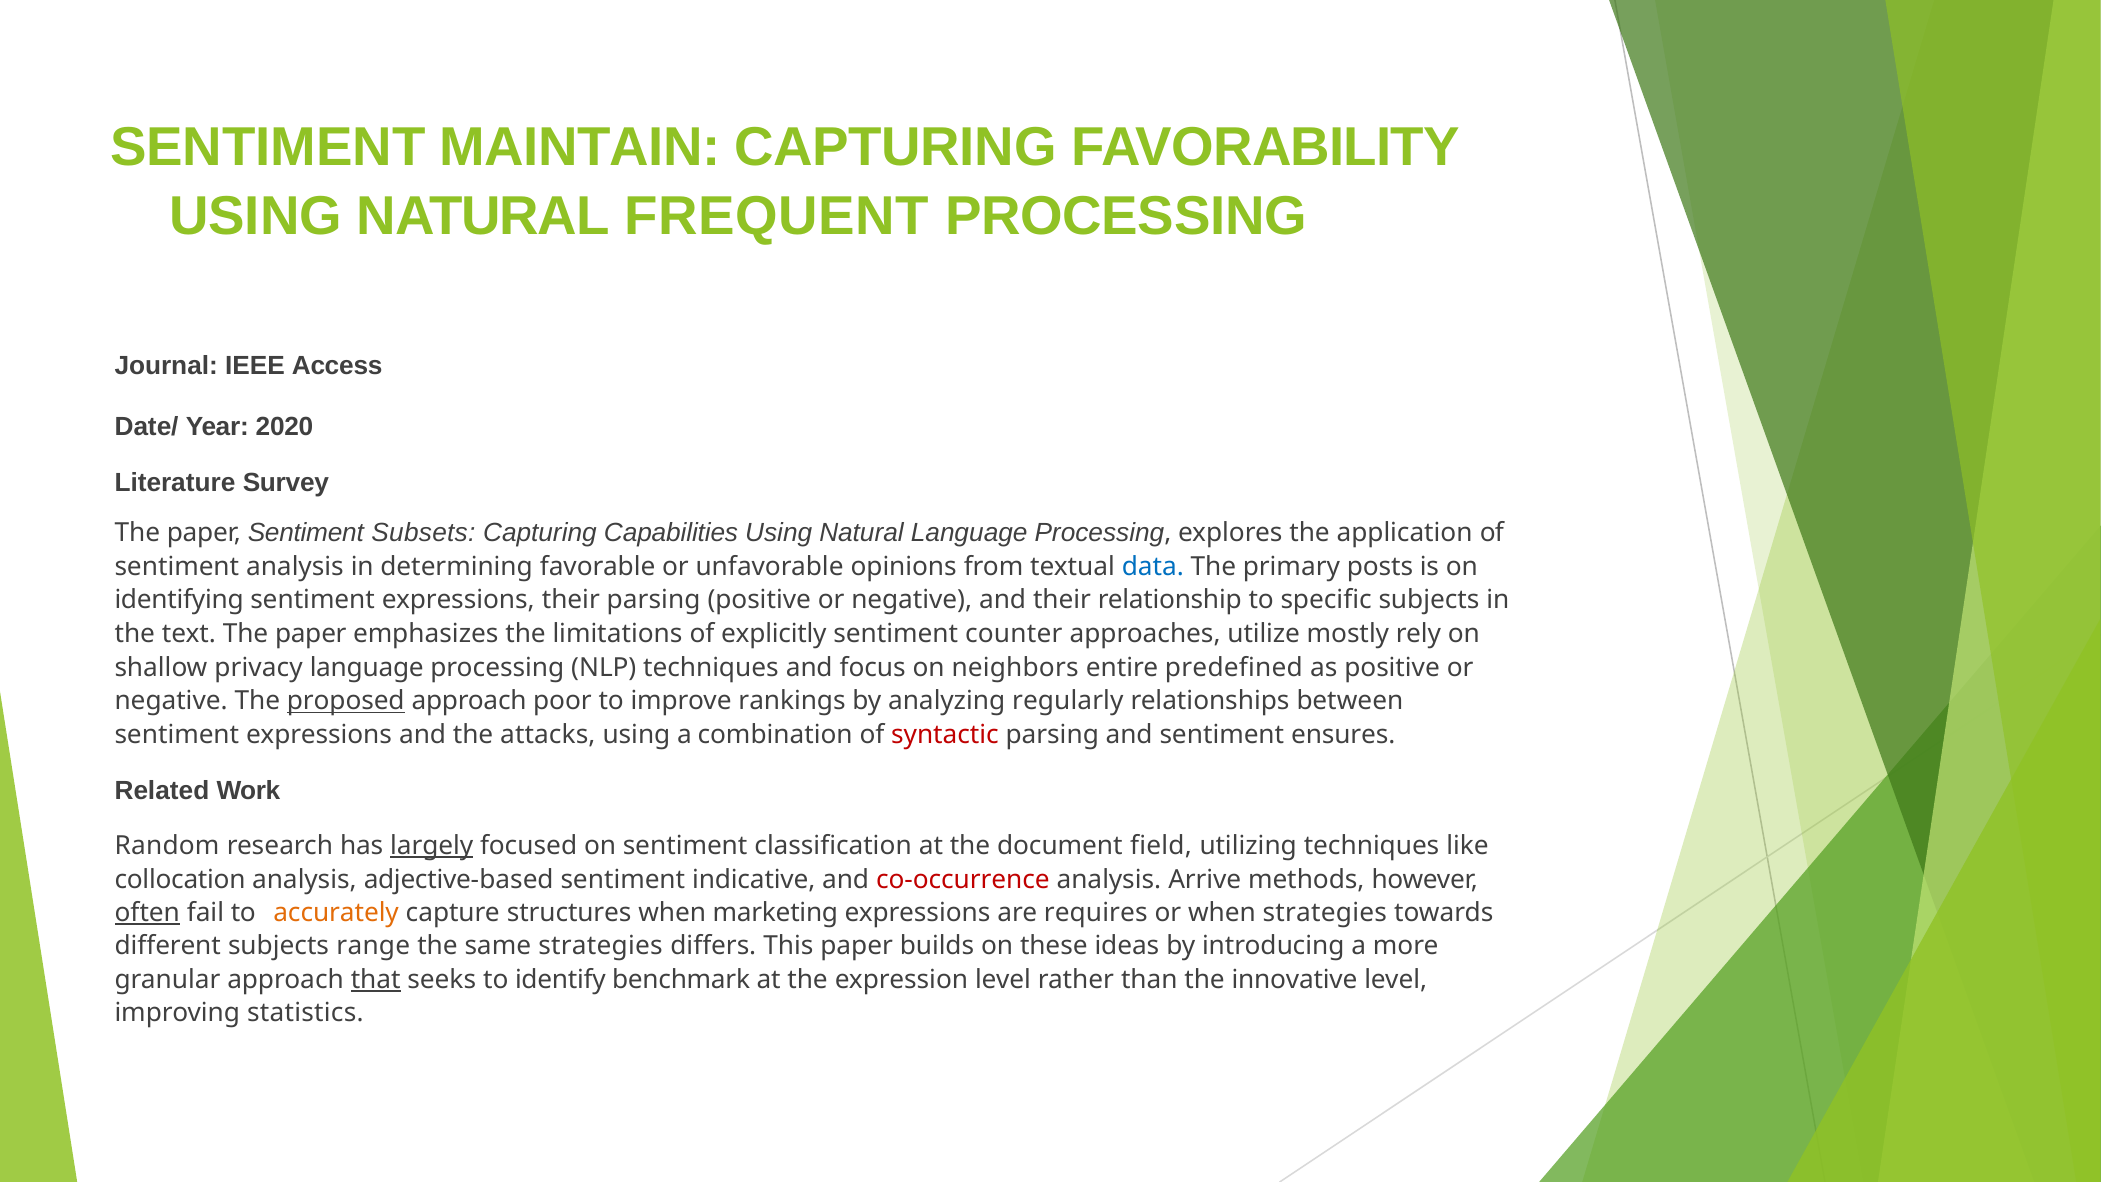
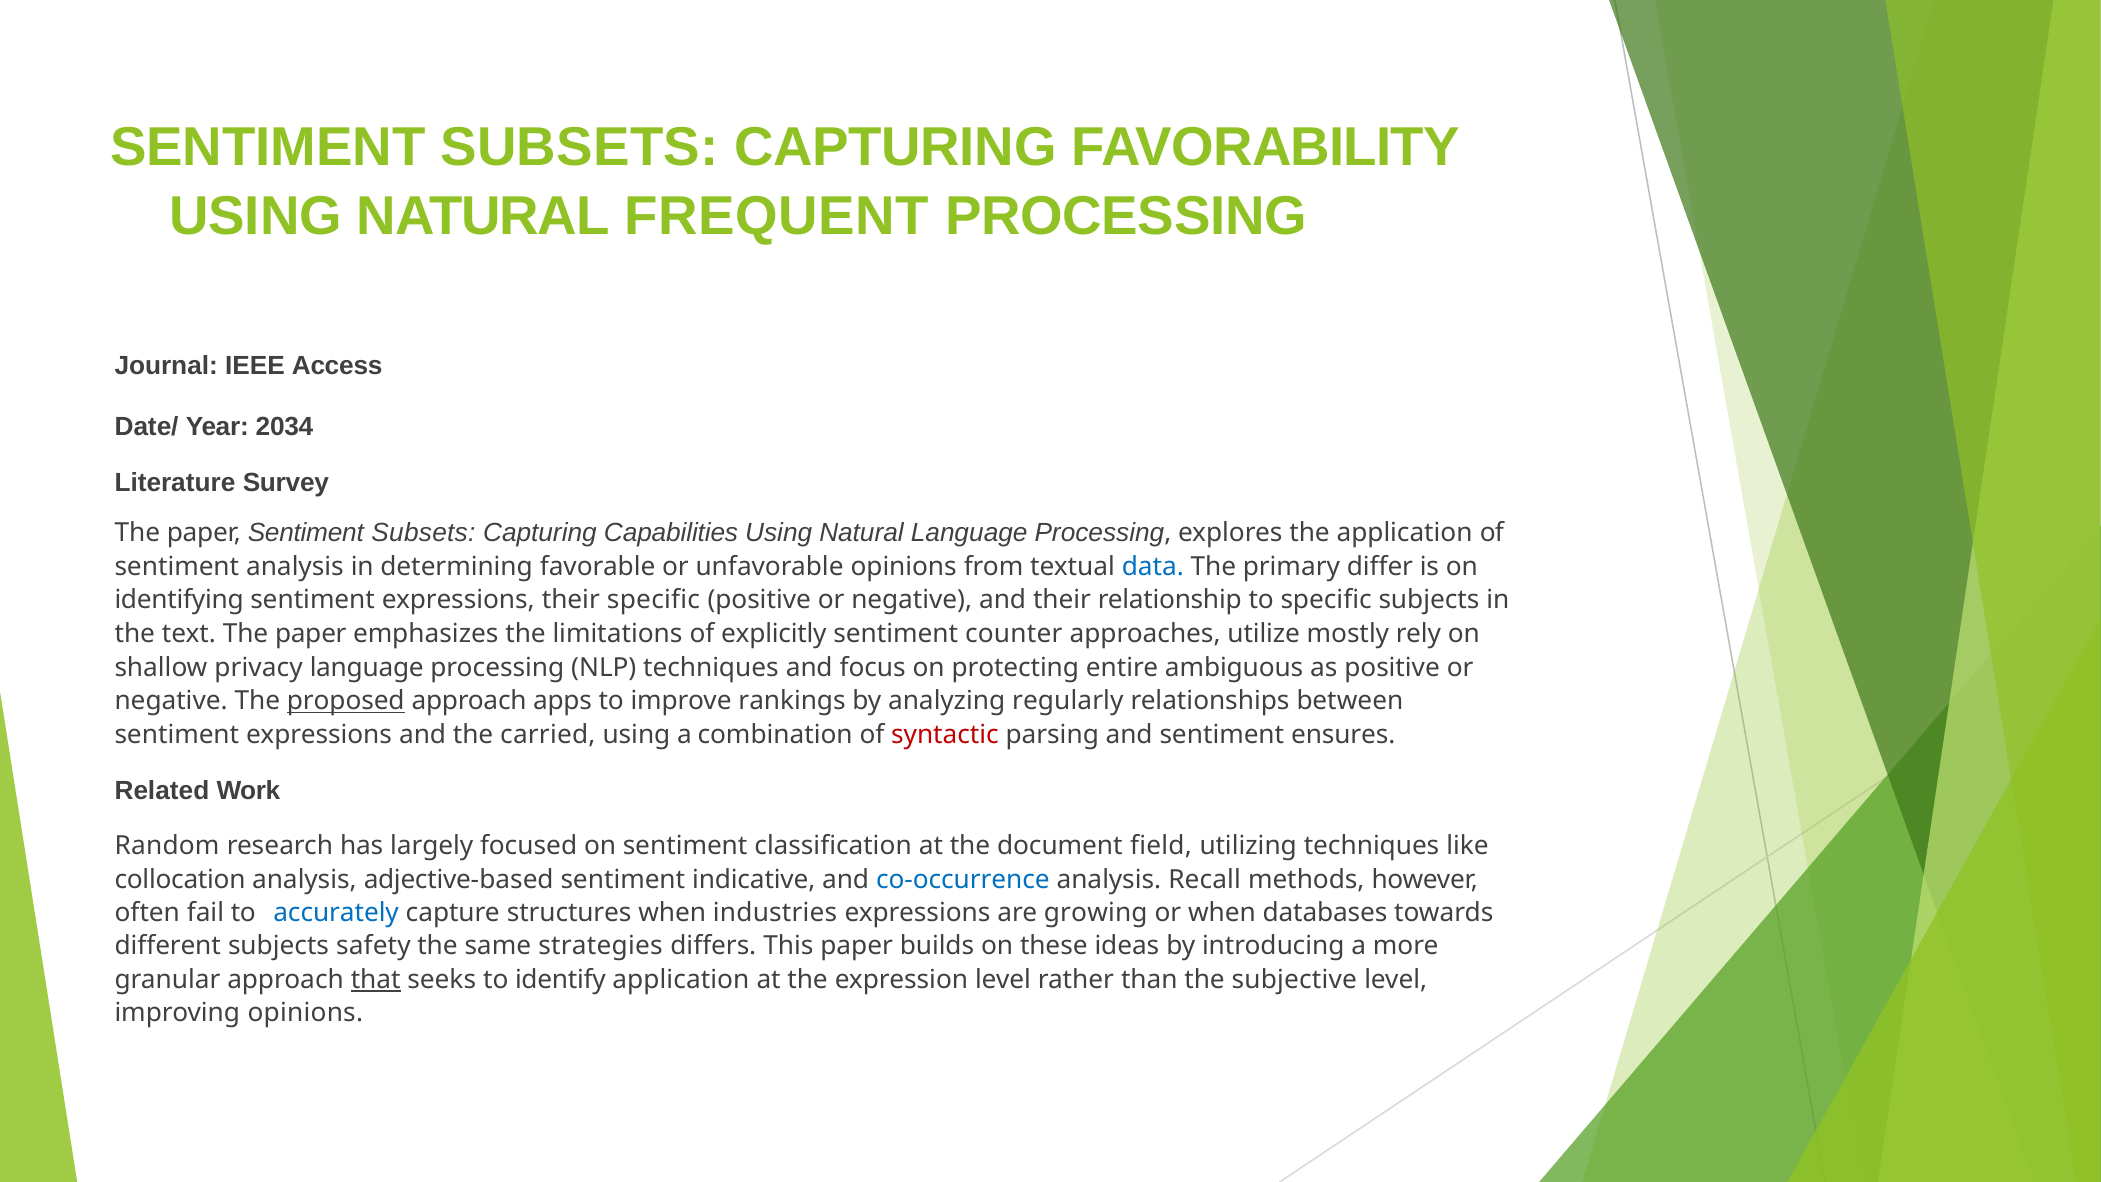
MAINTAIN at (580, 147): MAINTAIN -> SUBSETS
2020: 2020 -> 2034
posts: posts -> differ
their parsing: parsing -> specific
neighbors: neighbors -> protecting
predefined: predefined -> ambiguous
poor: poor -> apps
attacks: attacks -> carried
largely underline: present -> none
co-occurrence colour: red -> blue
Arrive: Arrive -> Recall
often underline: present -> none
accurately colour: orange -> blue
marketing: marketing -> industries
requires: requires -> growing
when strategies: strategies -> databases
range: range -> safety
identify benchmark: benchmark -> application
innovative: innovative -> subjective
improving statistics: statistics -> opinions
